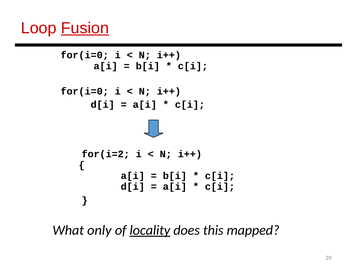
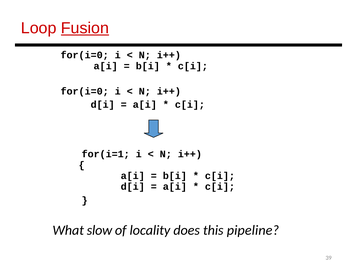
for(i=2: for(i=2 -> for(i=1
only: only -> slow
locality underline: present -> none
mapped: mapped -> pipeline
